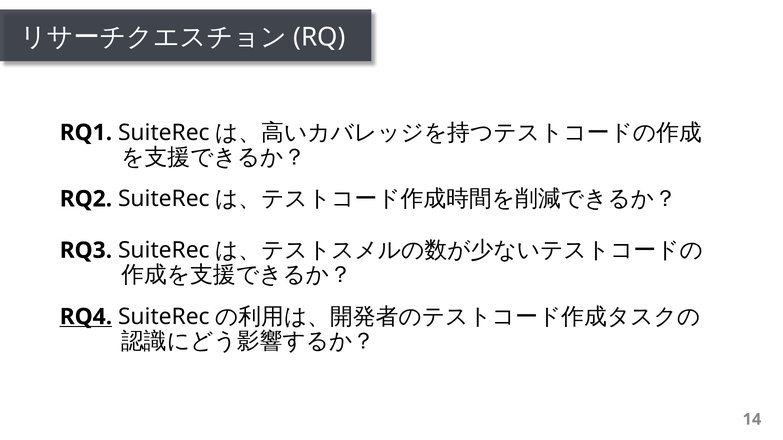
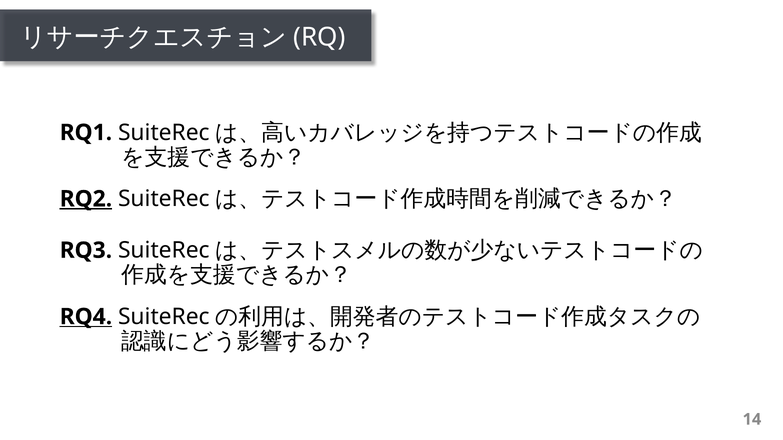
RQ2 underline: none -> present
